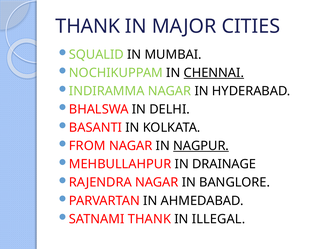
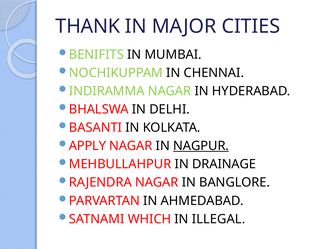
SQUALID: SQUALID -> BENIFITS
CHENNAI underline: present -> none
FROM: FROM -> APPLY
SATNAMI THANK: THANK -> WHICH
